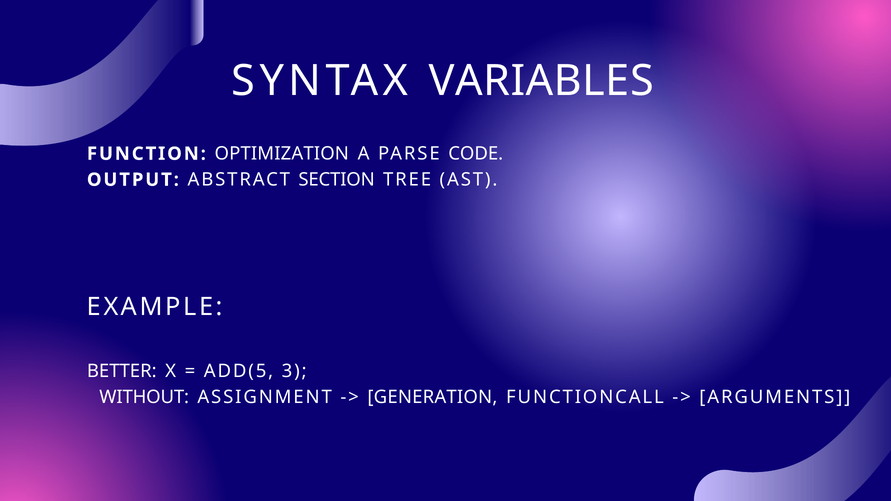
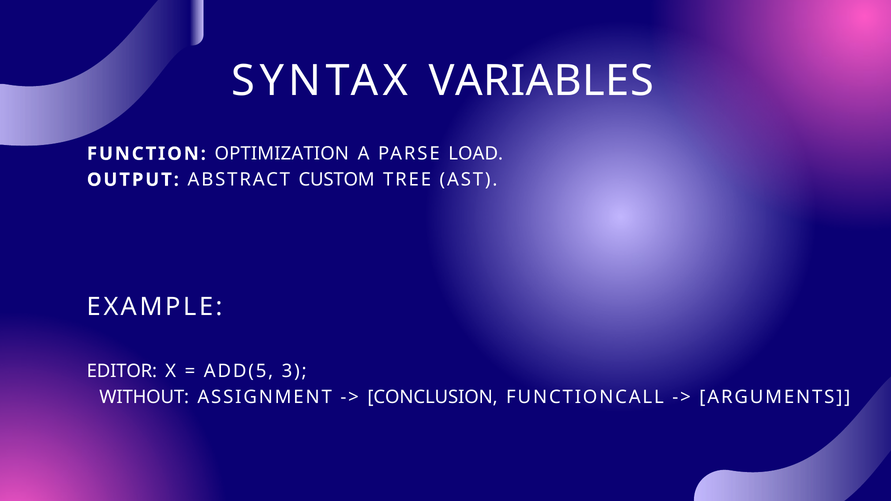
CODE: CODE -> LOAD
SECTION: SECTION -> CUSTOM
BETTER: BETTER -> EDITOR
GENERATION: GENERATION -> CONCLUSION
